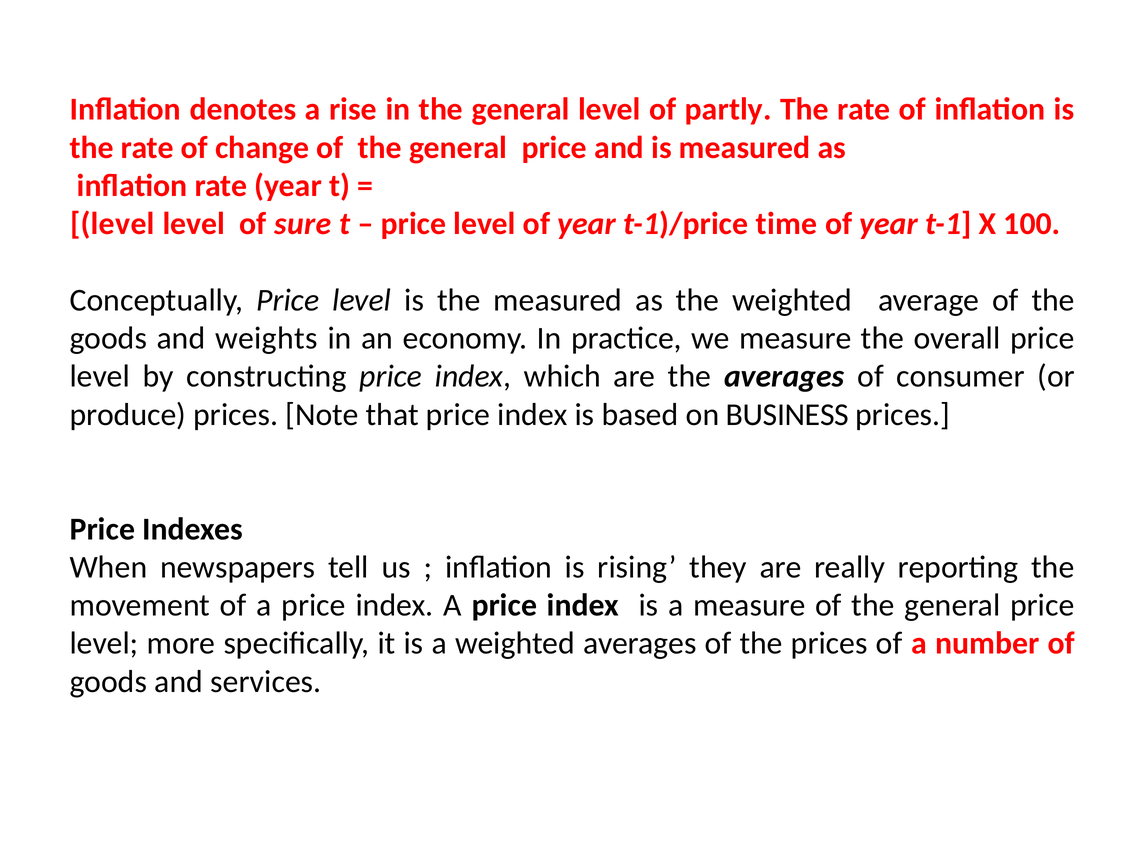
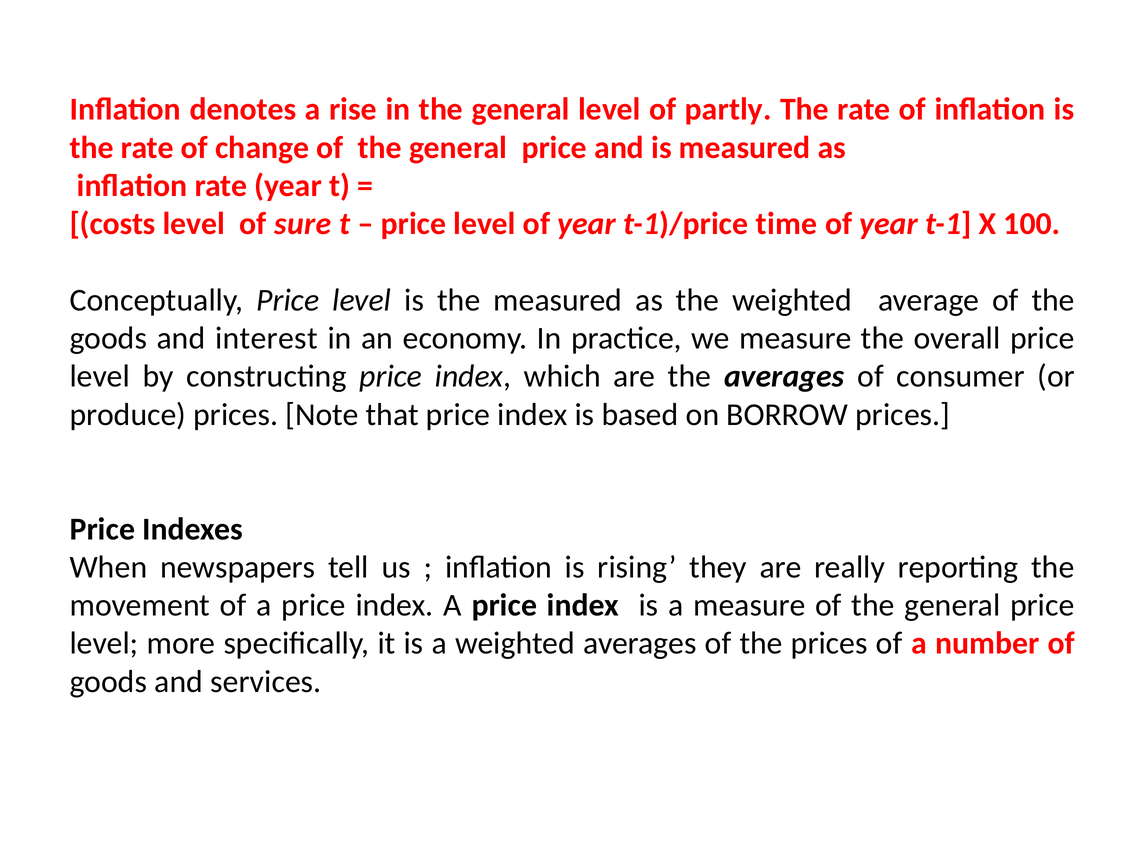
level at (112, 224): level -> costs
weights: weights -> interest
BUSINESS: BUSINESS -> BORROW
